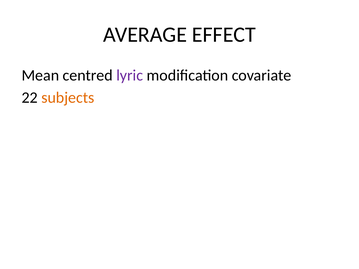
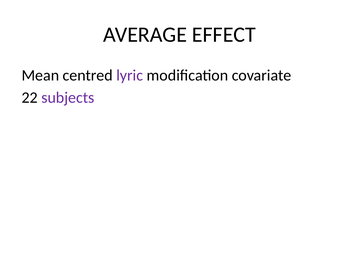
subjects colour: orange -> purple
